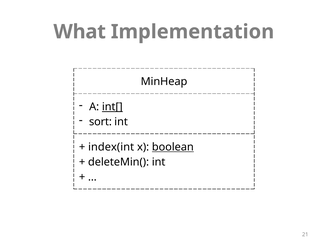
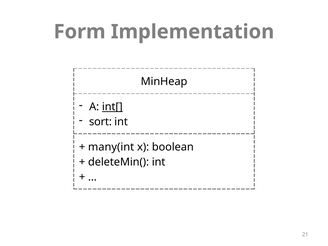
What: What -> Form
index(int: index(int -> many(int
boolean underline: present -> none
